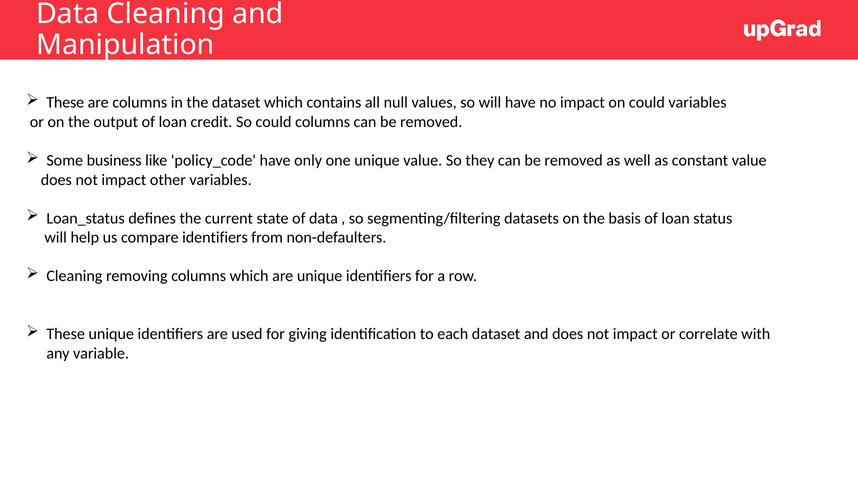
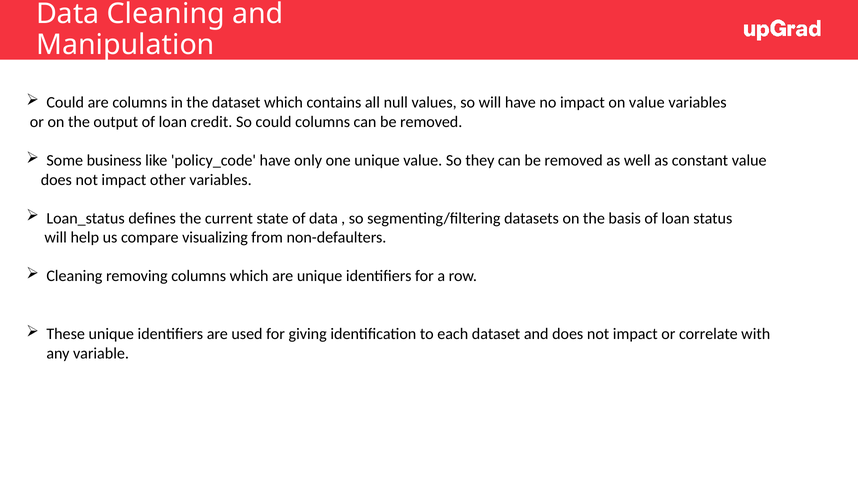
These at (65, 103): These -> Could
on could: could -> value
compare identifiers: identifiers -> visualizing
